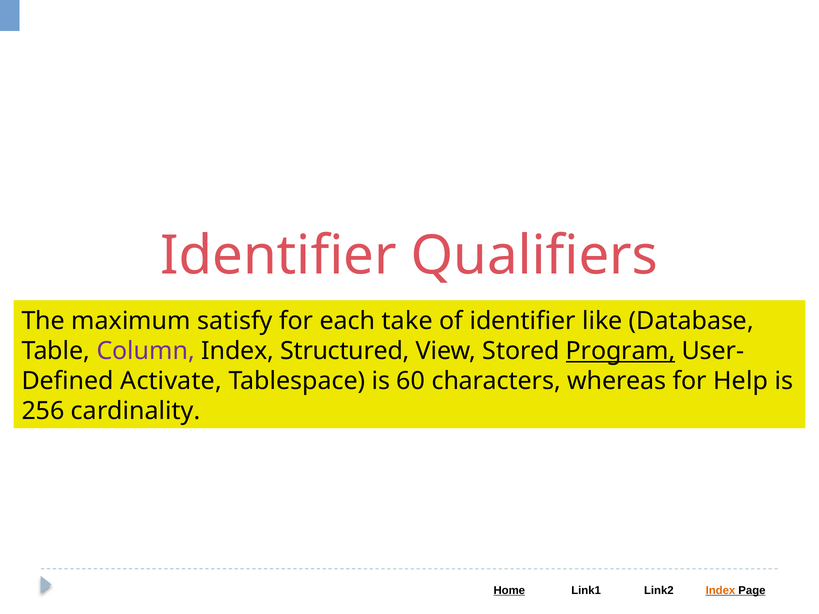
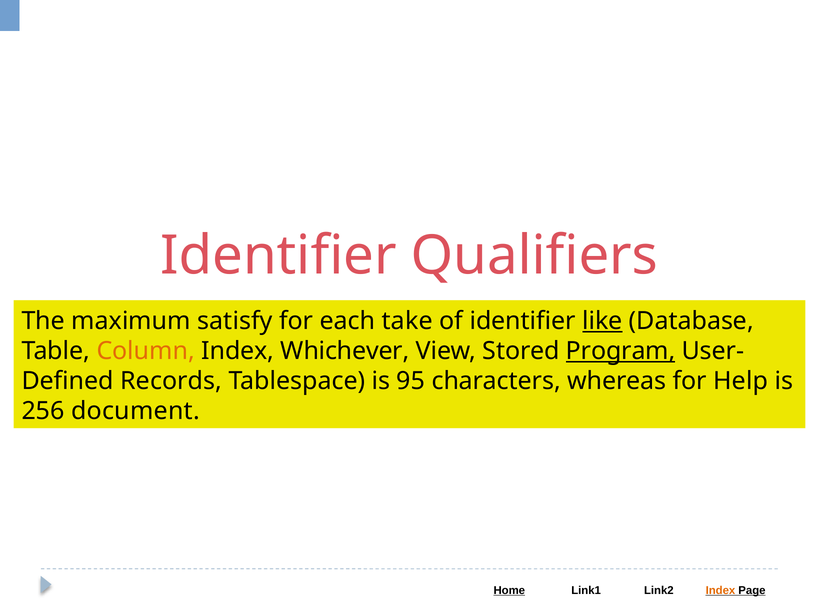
like underline: none -> present
Column colour: purple -> orange
Structured: Structured -> Whichever
Activate: Activate -> Records
60: 60 -> 95
cardinality: cardinality -> document
